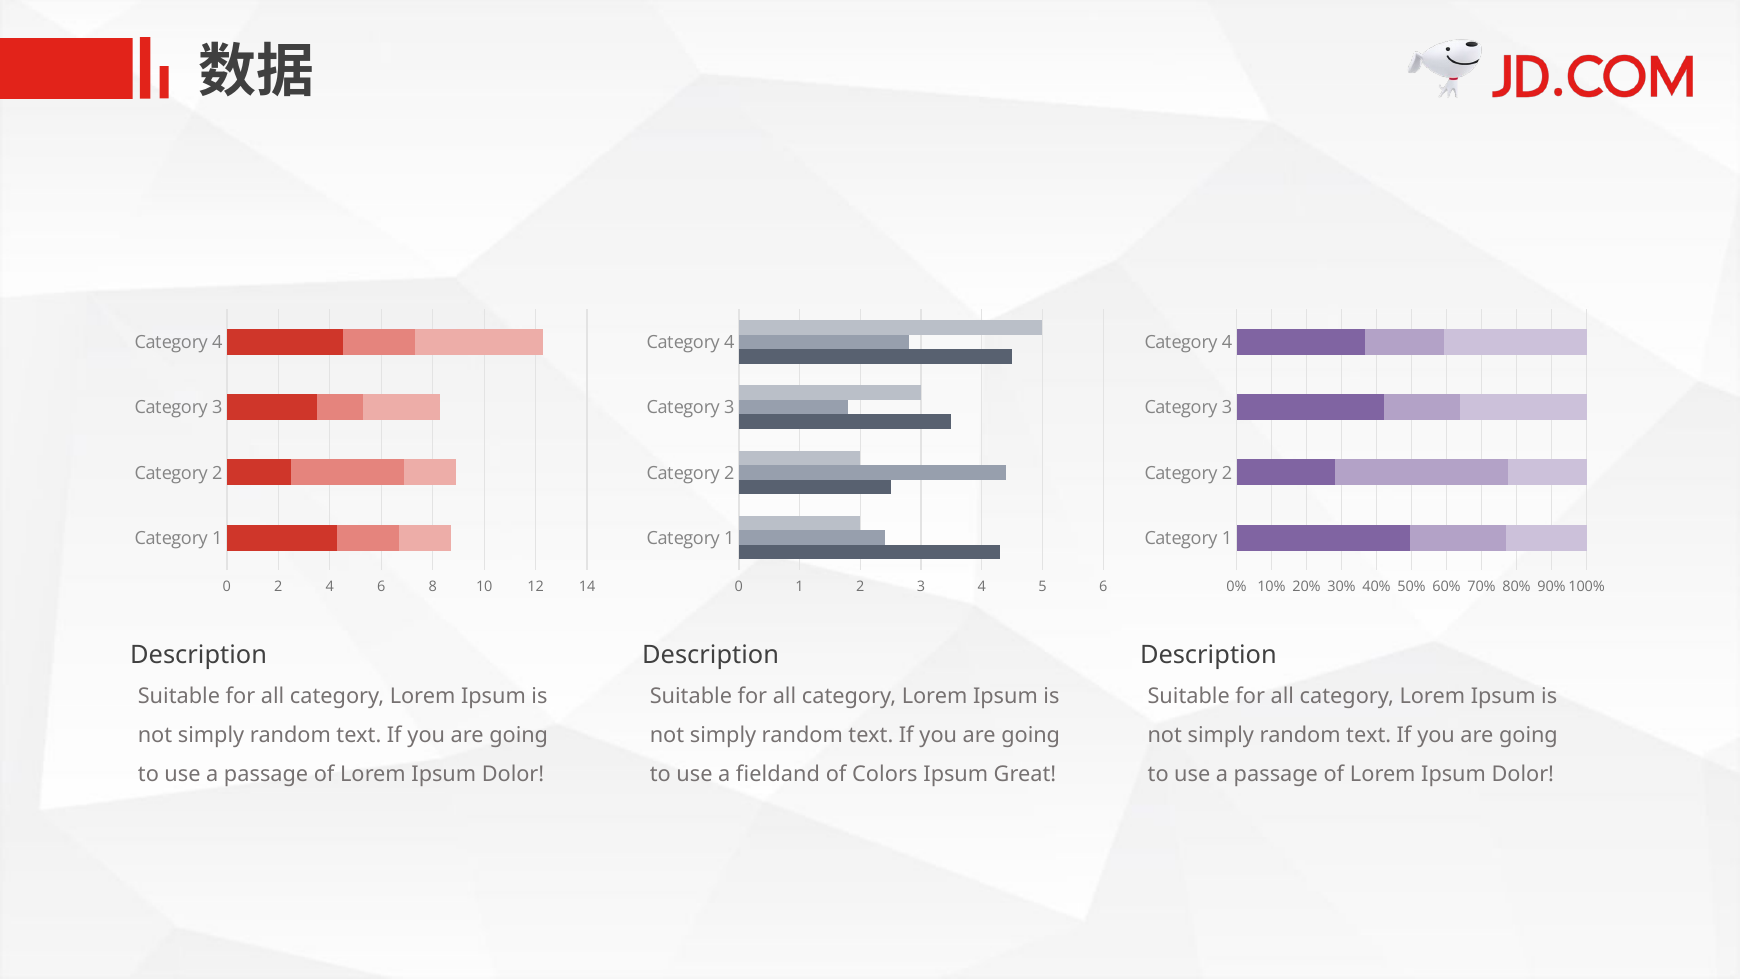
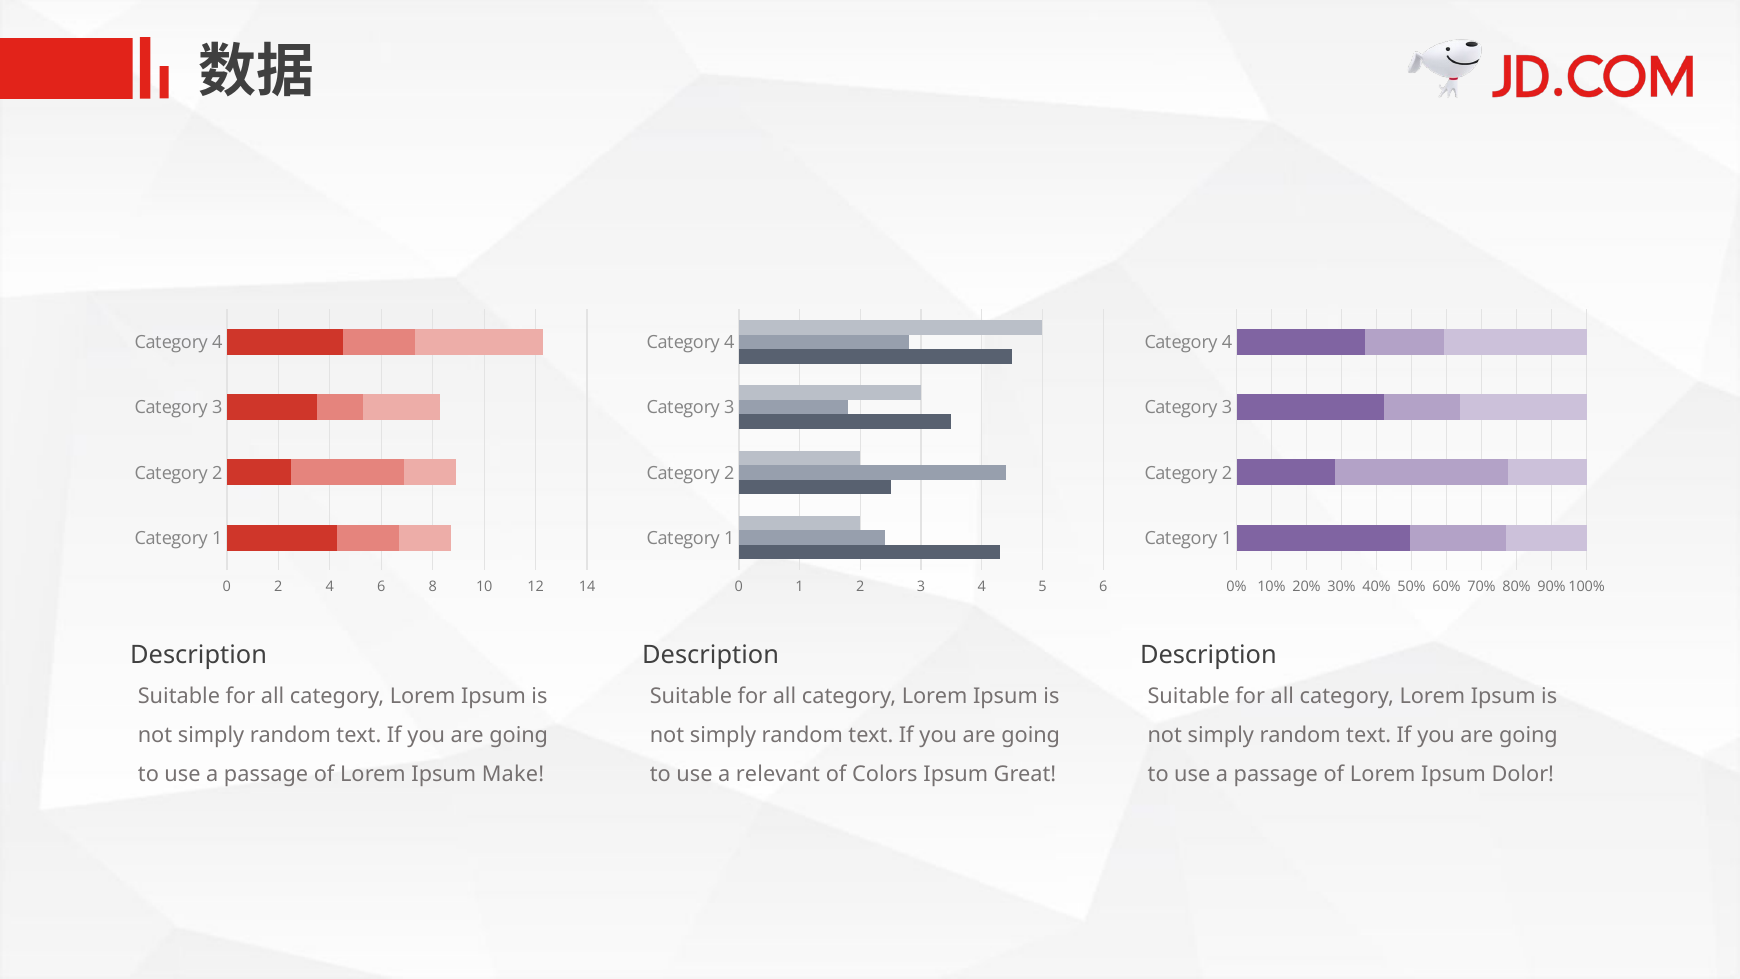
Dolor at (513, 774): Dolor -> Make
fieldand: fieldand -> relevant
